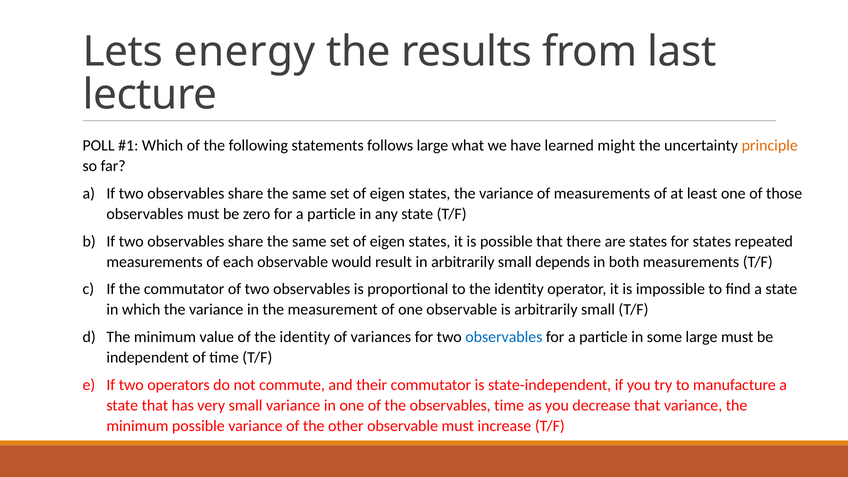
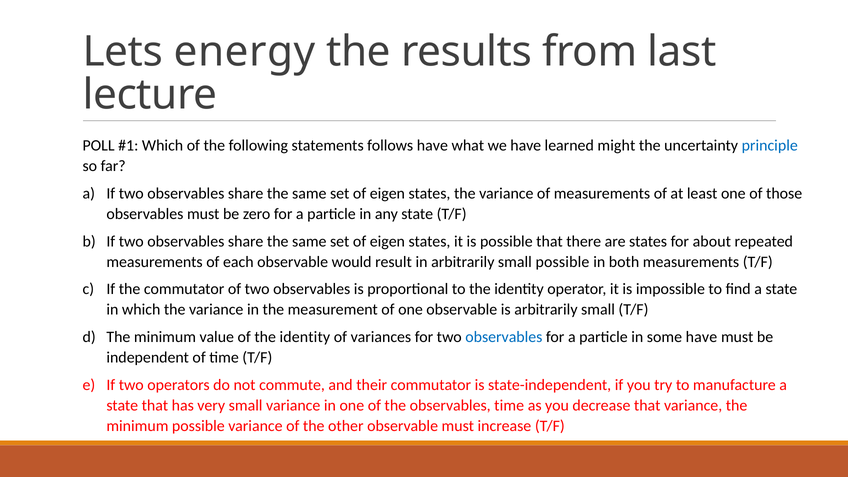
follows large: large -> have
principle colour: orange -> blue
for states: states -> about
small depends: depends -> possible
some large: large -> have
